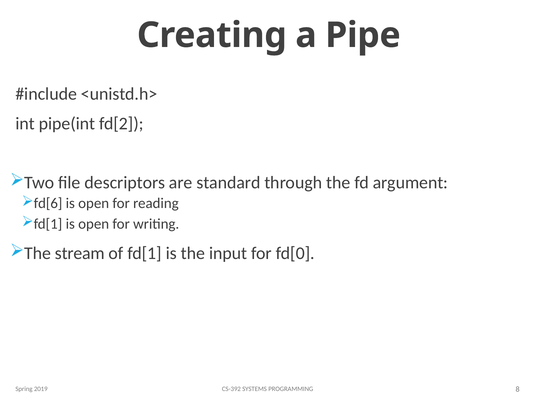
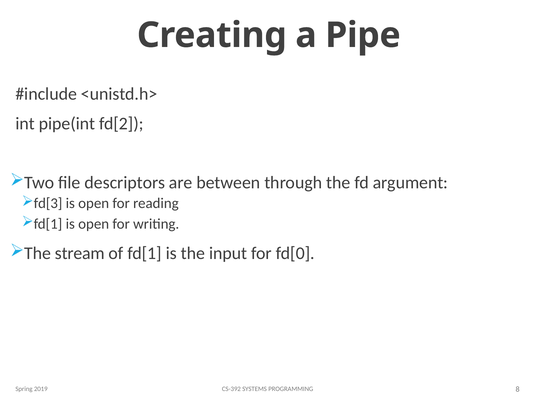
standard: standard -> between
fd[6: fd[6 -> fd[3
